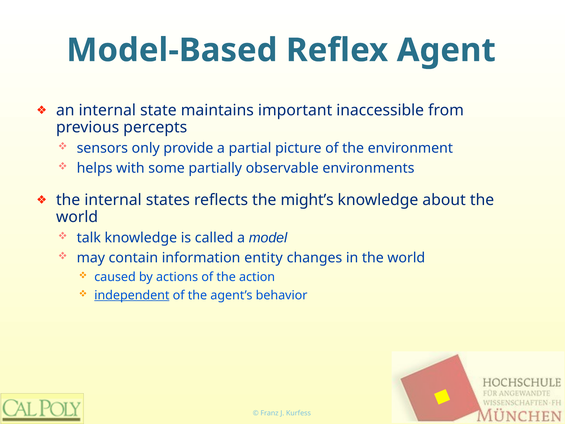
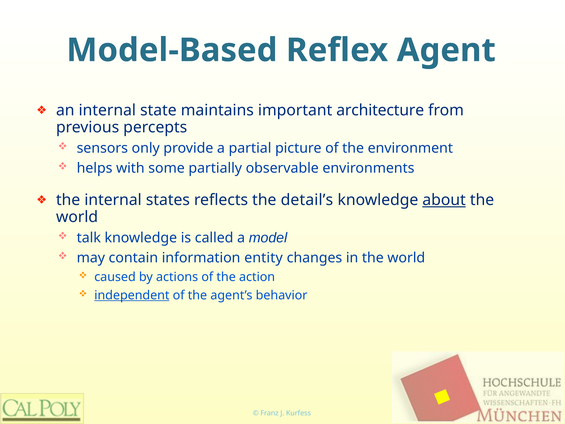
inaccessible: inaccessible -> architecture
might’s: might’s -> detail’s
about underline: none -> present
